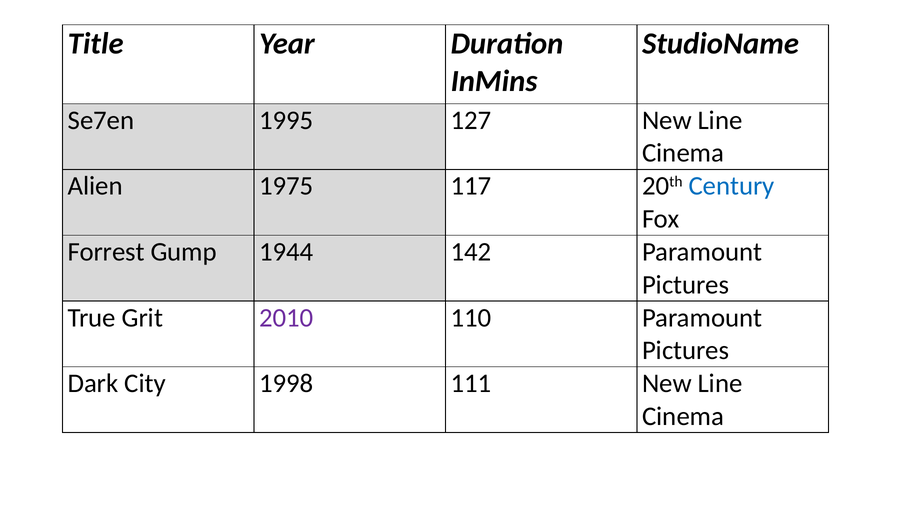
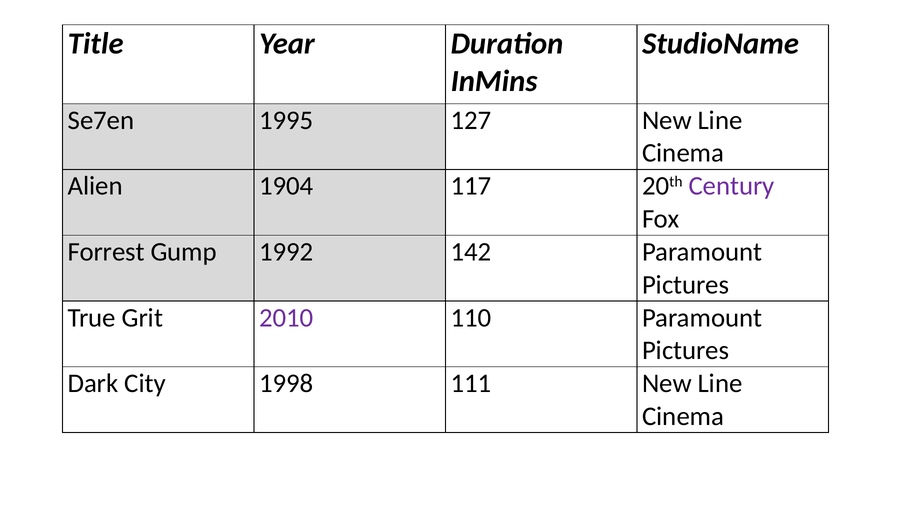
1975: 1975 -> 1904
Century colour: blue -> purple
1944: 1944 -> 1992
